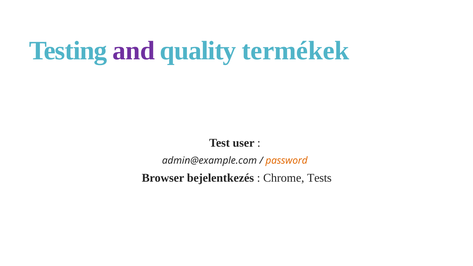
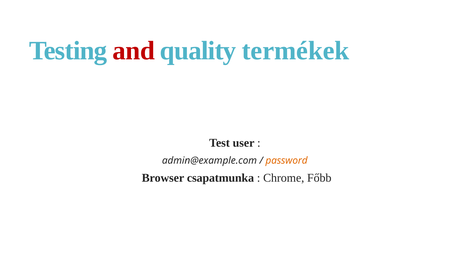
and colour: purple -> red
bejelentkezés: bejelentkezés -> csapatmunka
Tests: Tests -> Főbb
